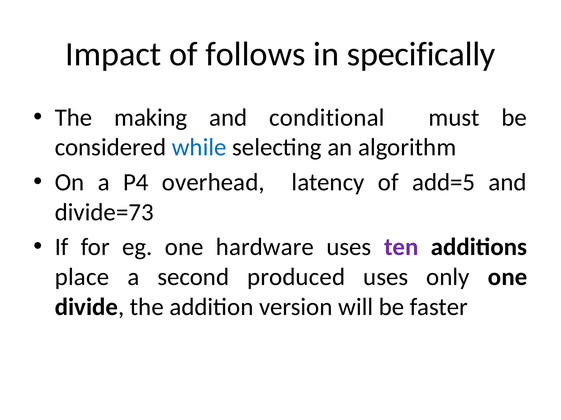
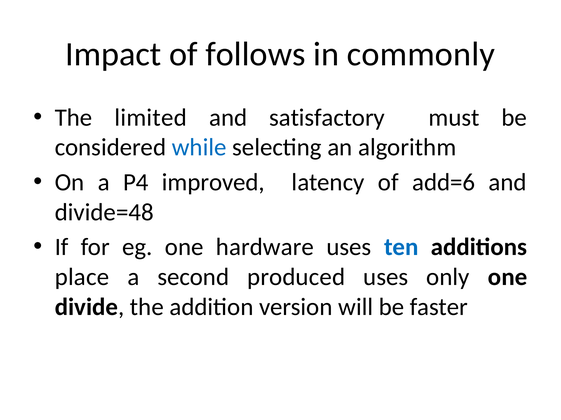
specifically: specifically -> commonly
making: making -> limited
conditional: conditional -> satisfactory
overhead: overhead -> improved
add=5: add=5 -> add=6
divide=73: divide=73 -> divide=48
ten colour: purple -> blue
